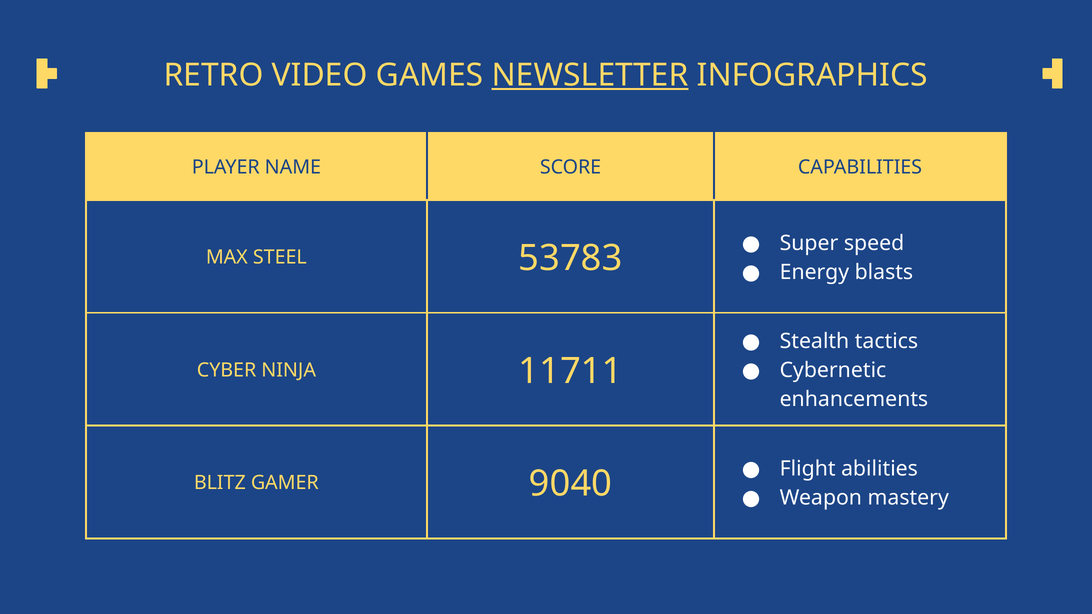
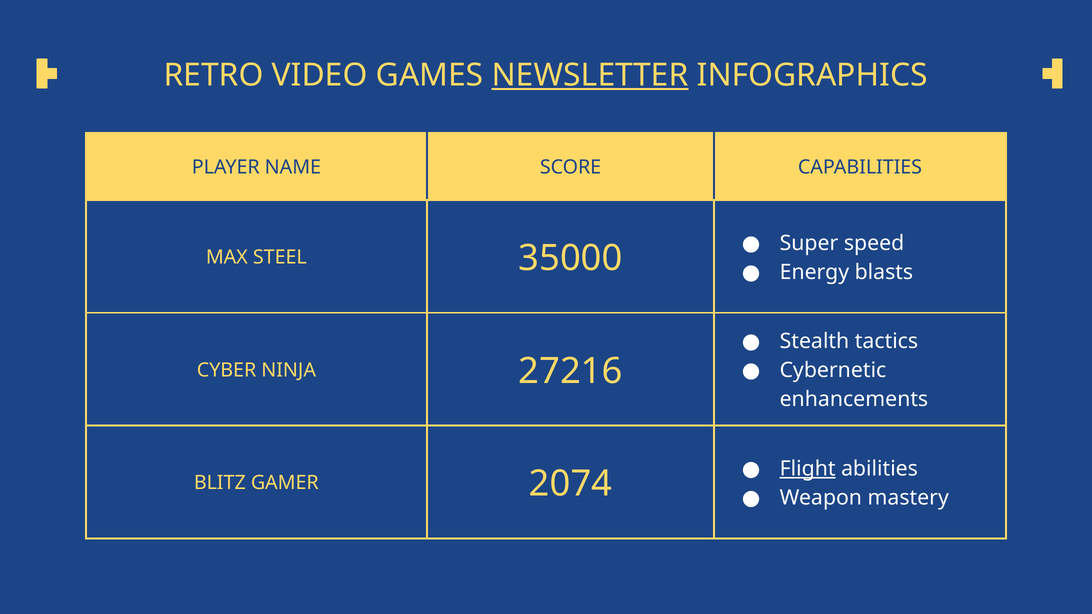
53783: 53783 -> 35000
11711: 11711 -> 27216
Flight underline: none -> present
9040: 9040 -> 2074
